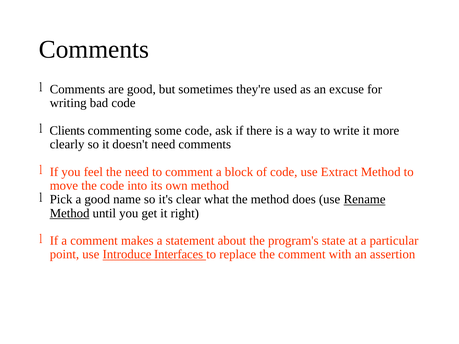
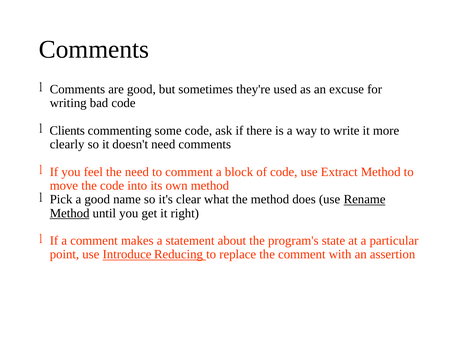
Interfaces: Interfaces -> Reducing
